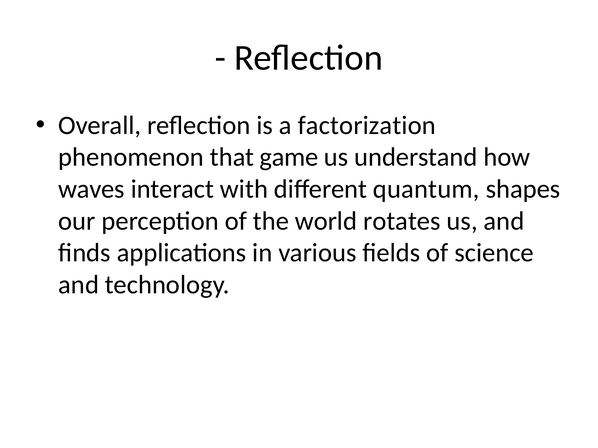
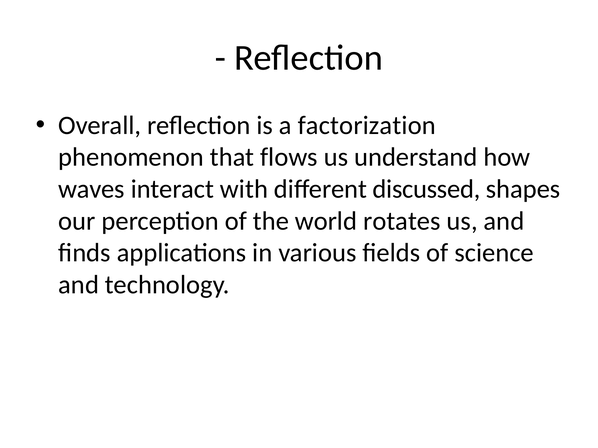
game: game -> flows
quantum: quantum -> discussed
